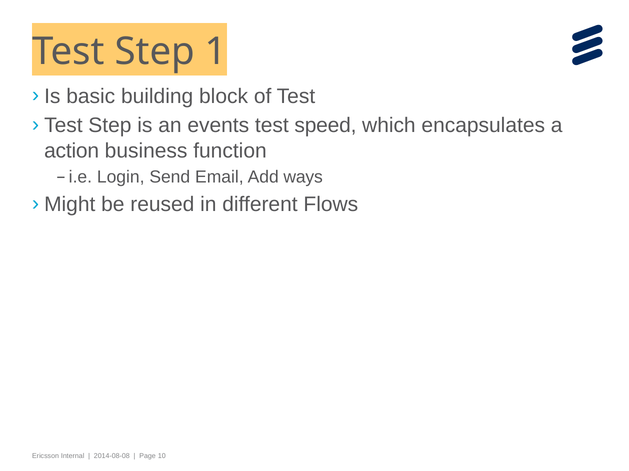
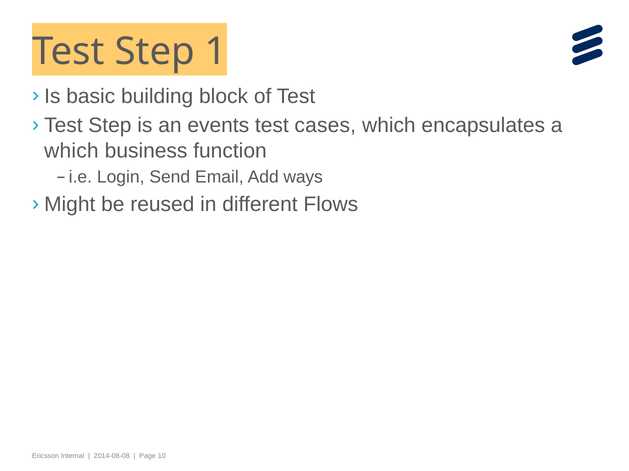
speed: speed -> cases
action at (72, 151): action -> which
